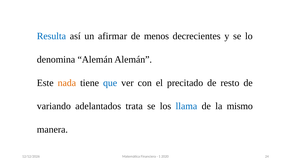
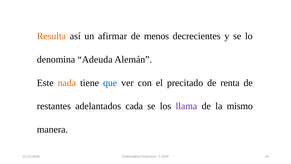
Resulta colour: blue -> orange
denomina Alemán: Alemán -> Adeuda
resto: resto -> renta
variando: variando -> restantes
trata: trata -> cada
llama colour: blue -> purple
